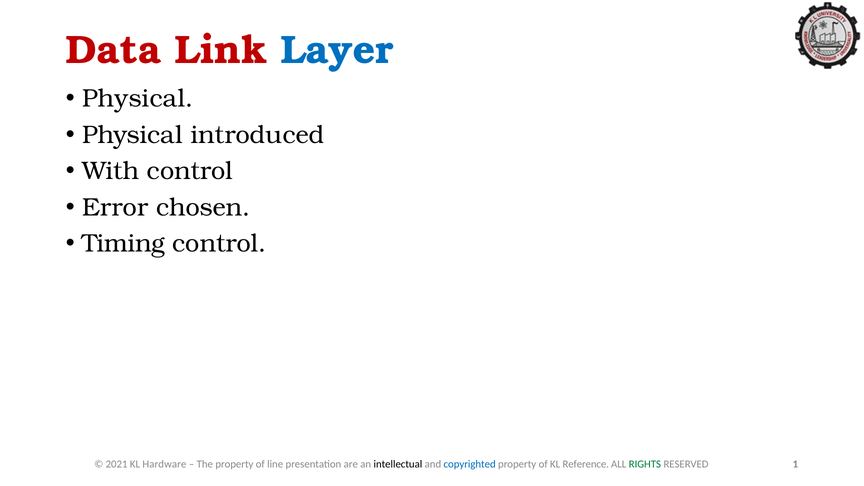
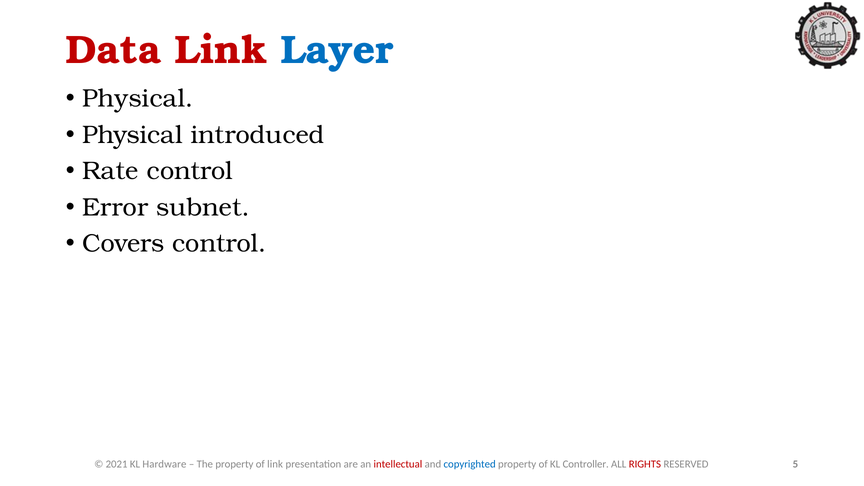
With: With -> Rate
chosen: chosen -> subnet
Timing: Timing -> Covers
of line: line -> link
intellectual colour: black -> red
Reference: Reference -> Controller
RIGHTS colour: green -> red
1: 1 -> 5
